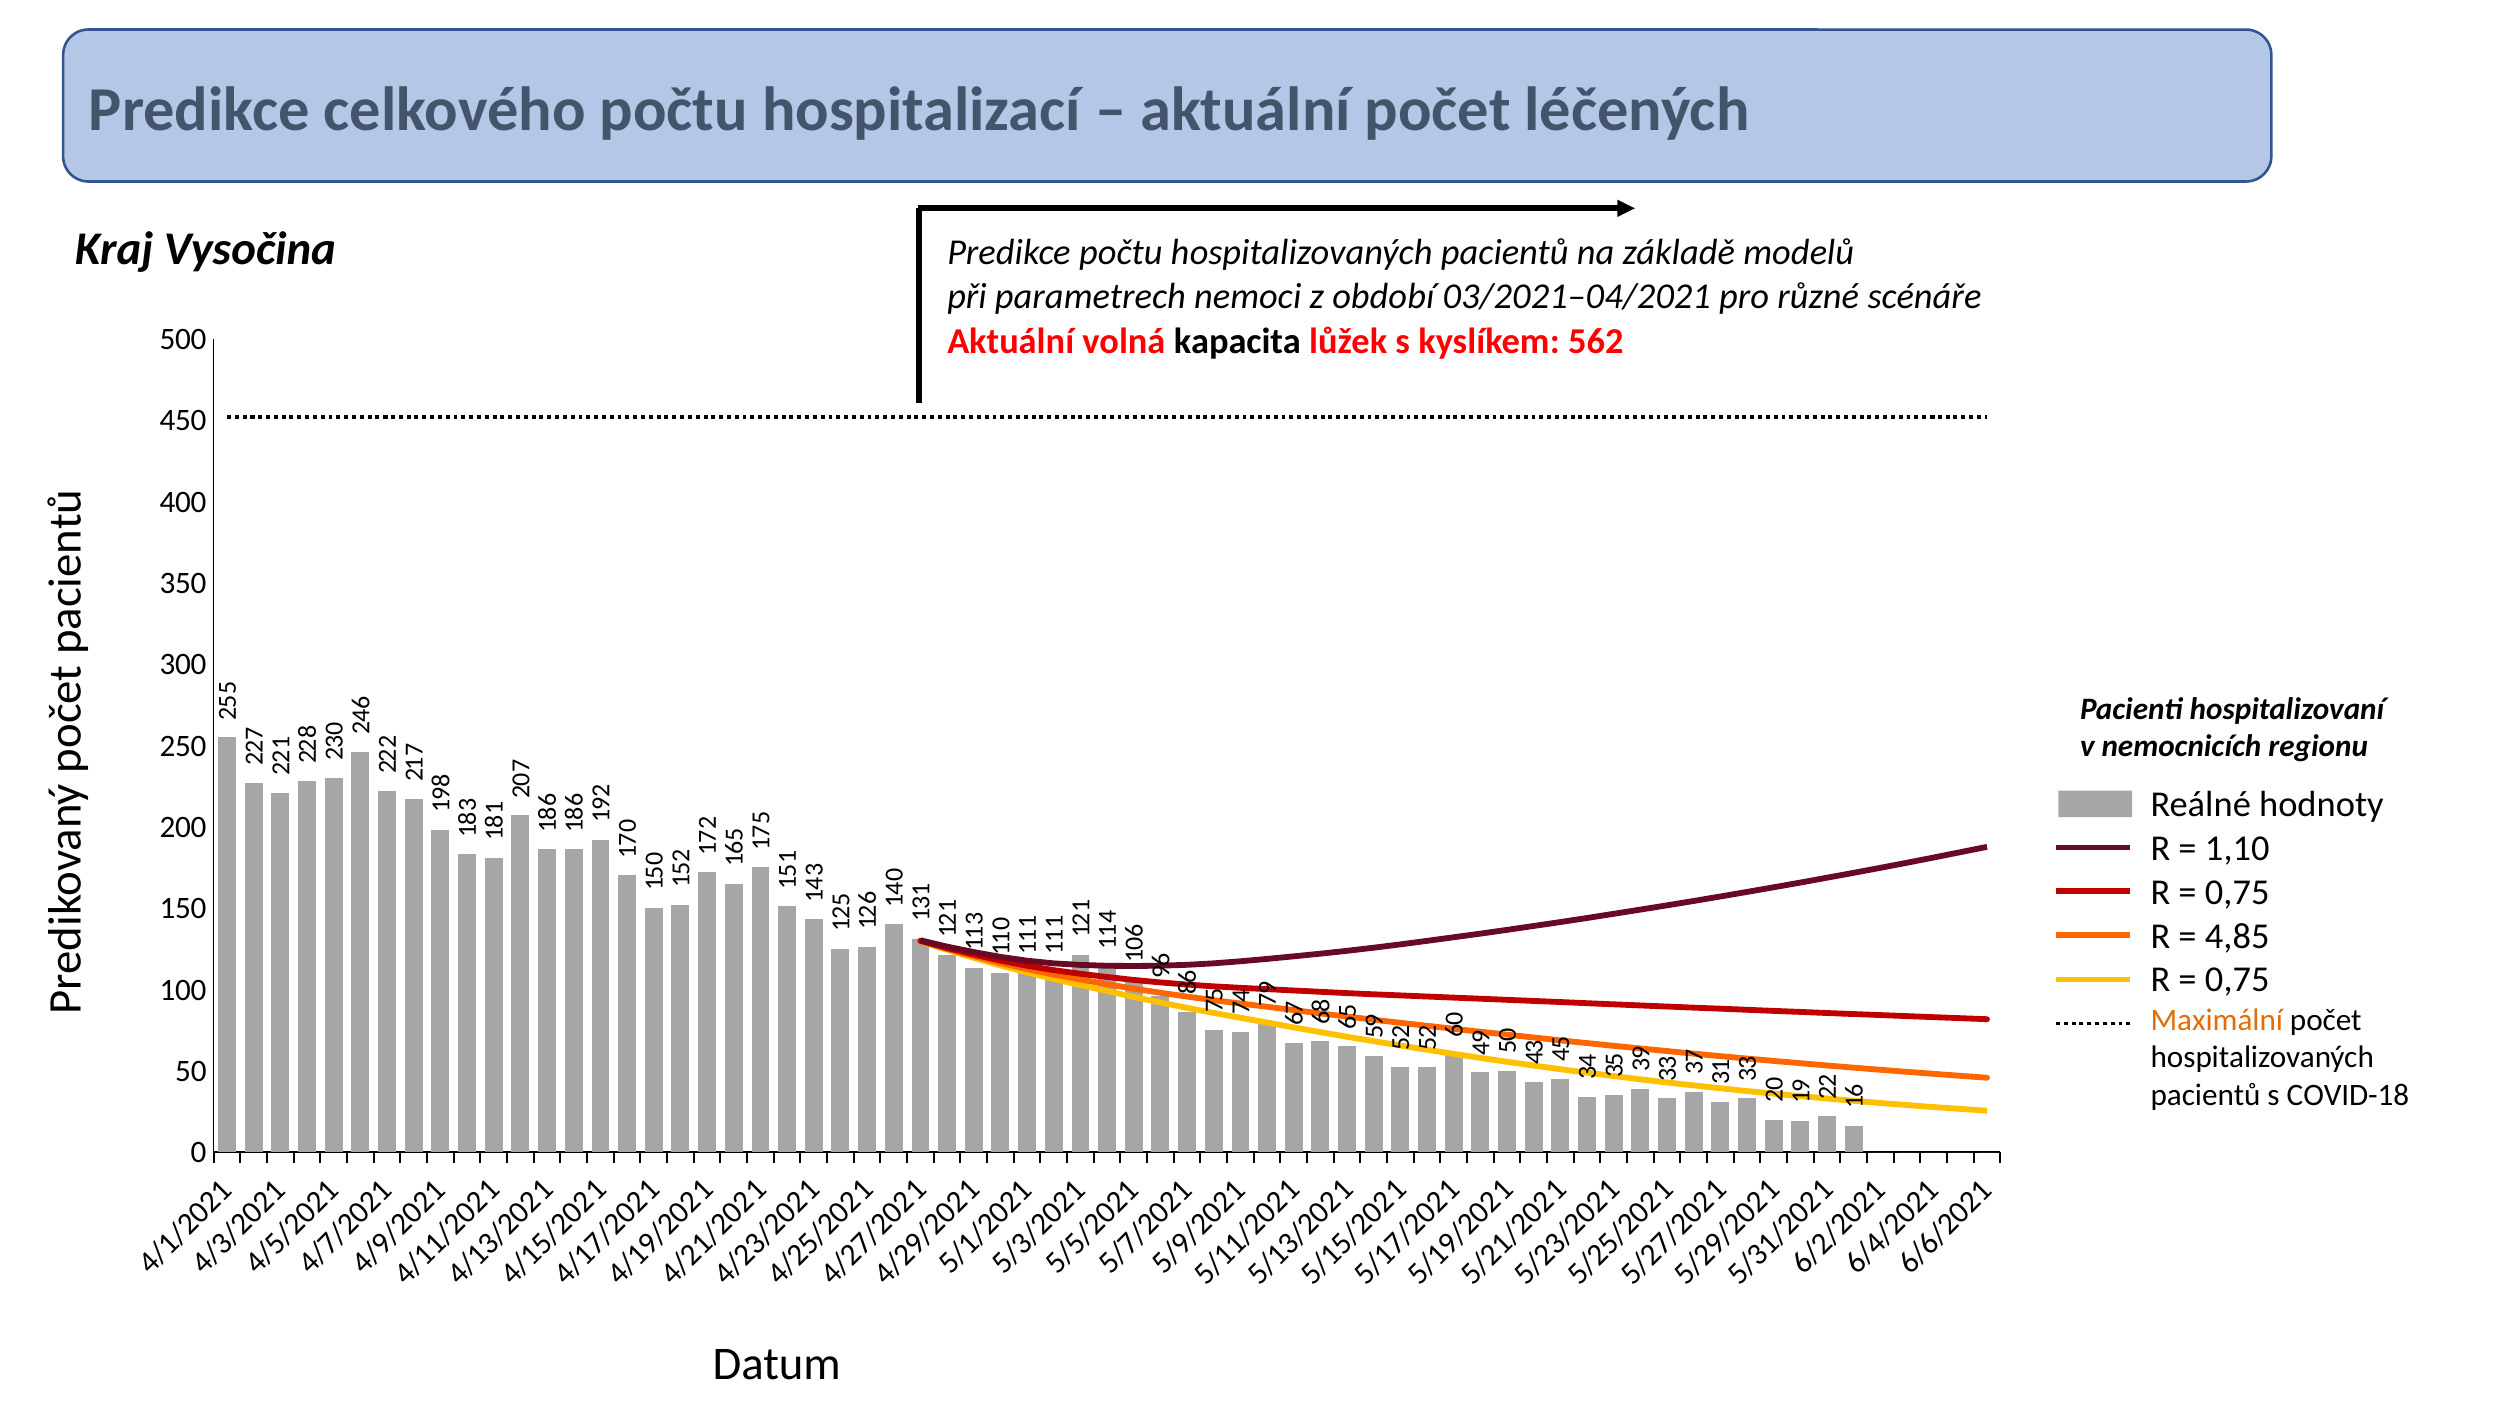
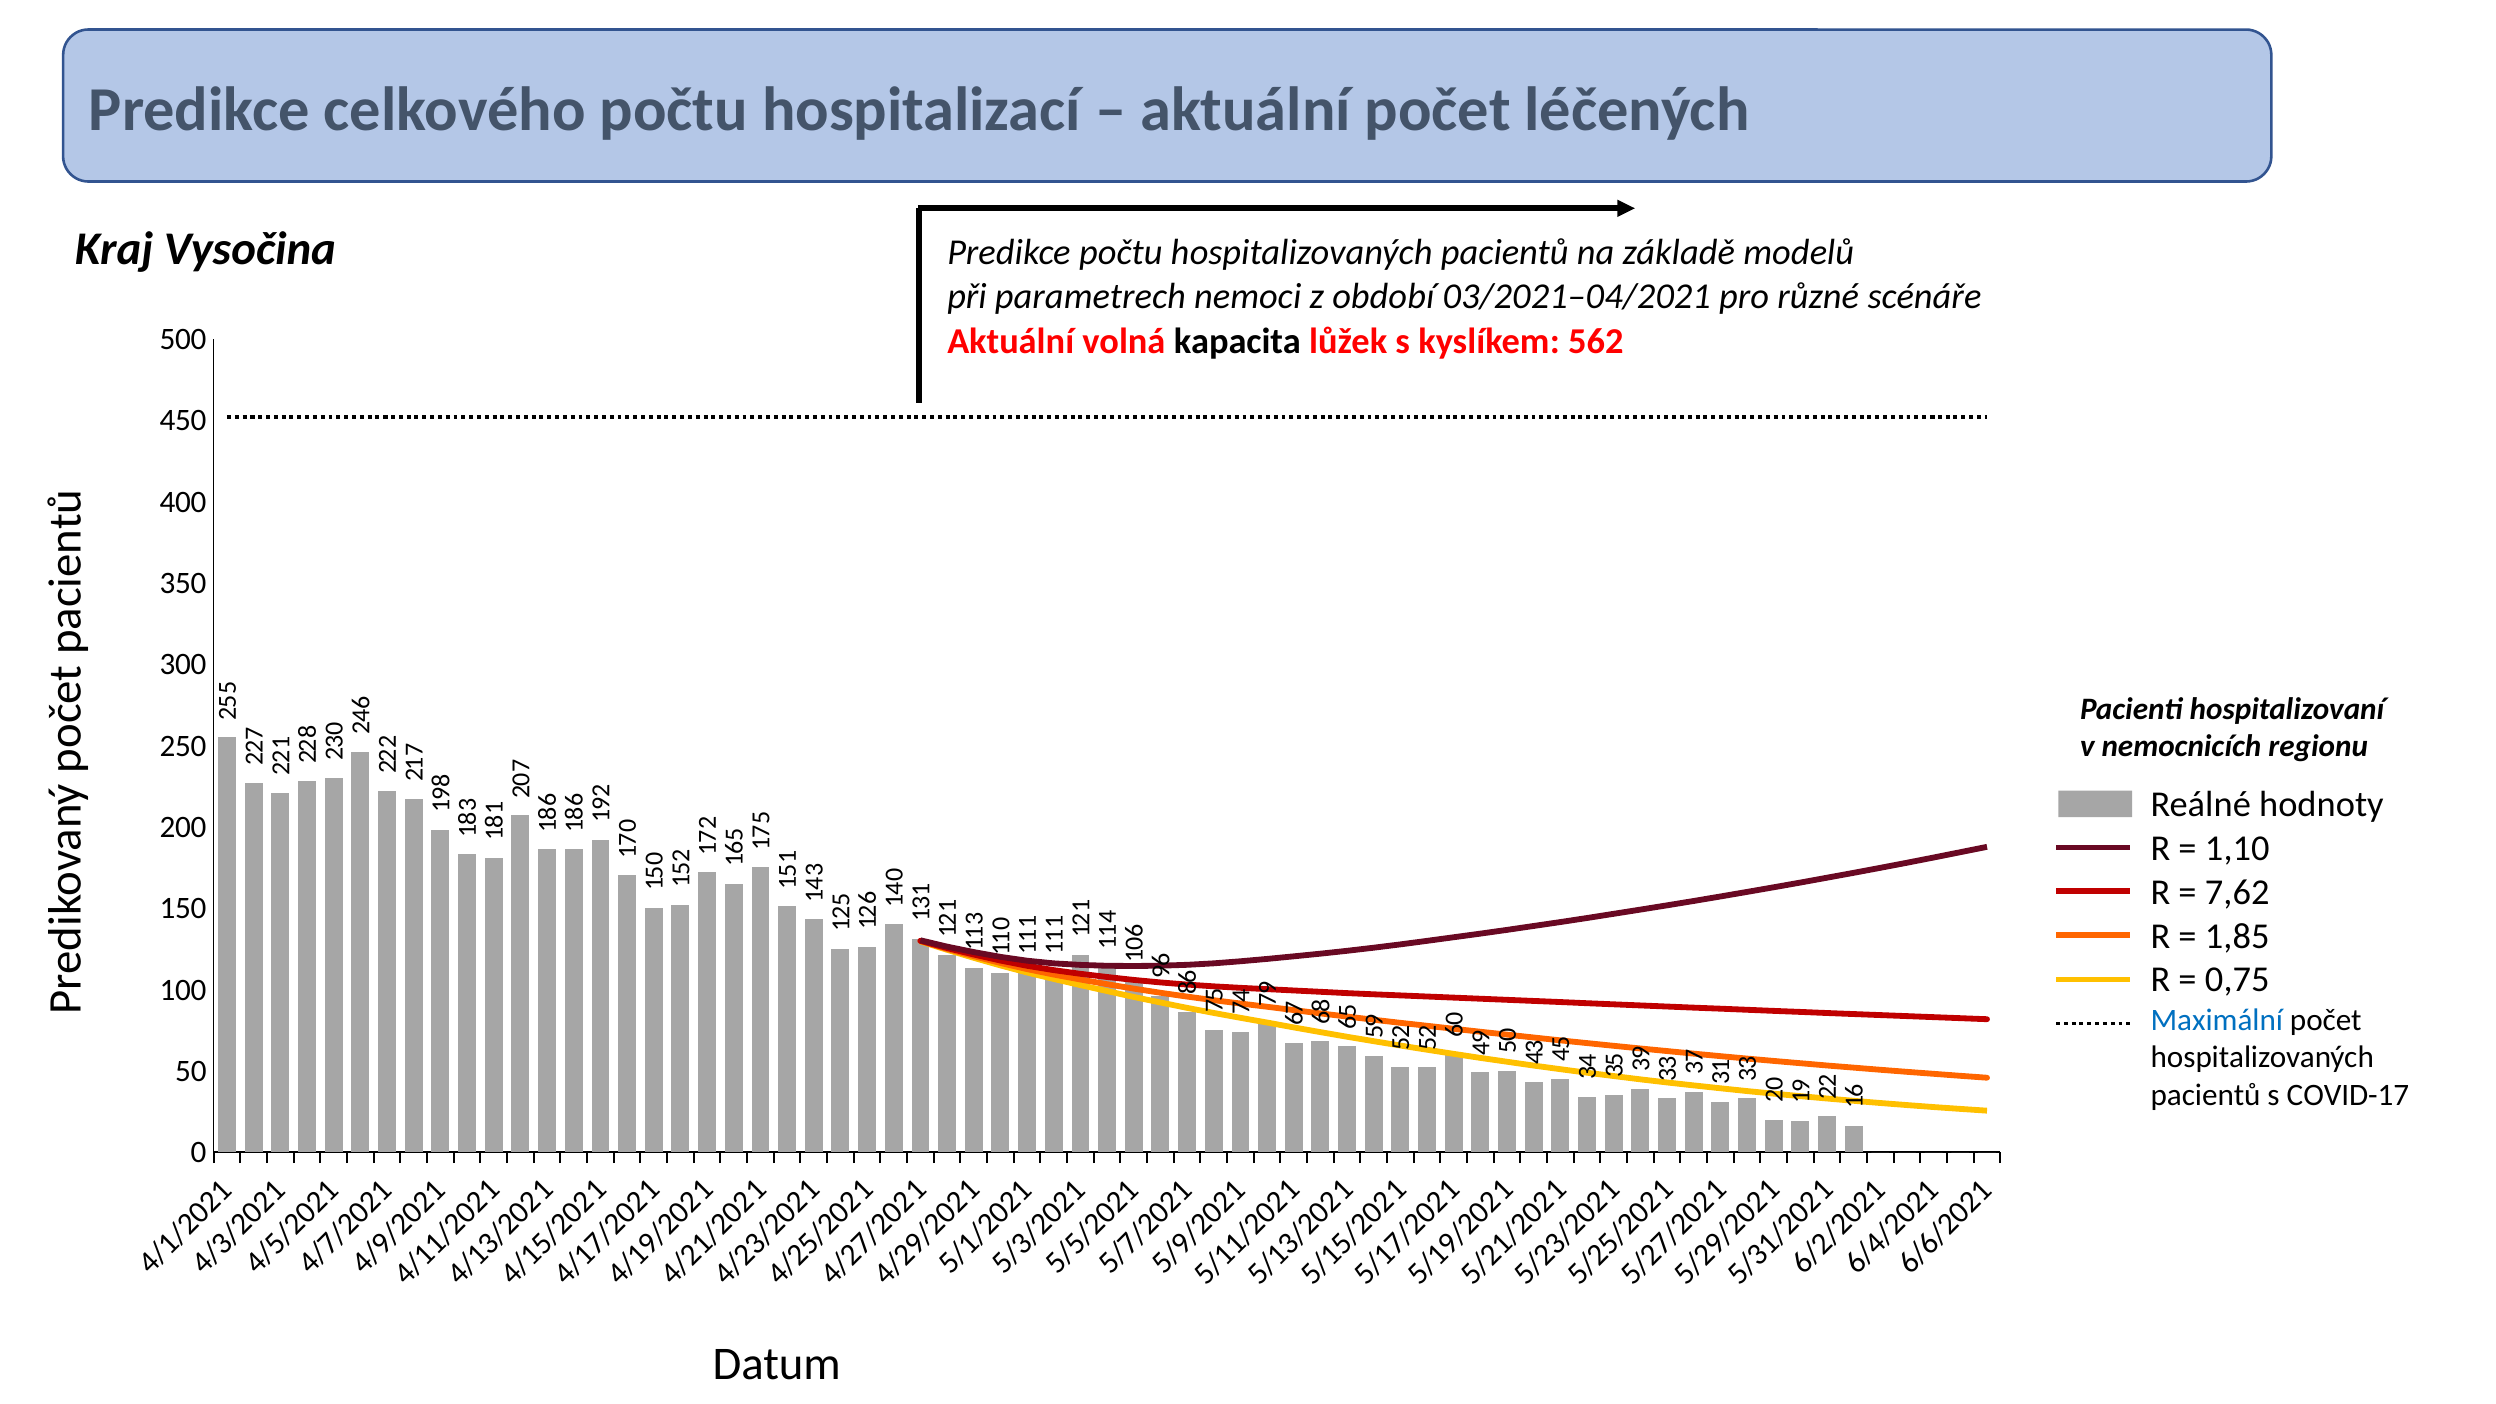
0,75 at (2237, 892): 0,75 -> 7,62
4,85: 4,85 -> 1,85
Maximální colour: orange -> blue
COVID-18: COVID-18 -> COVID-17
